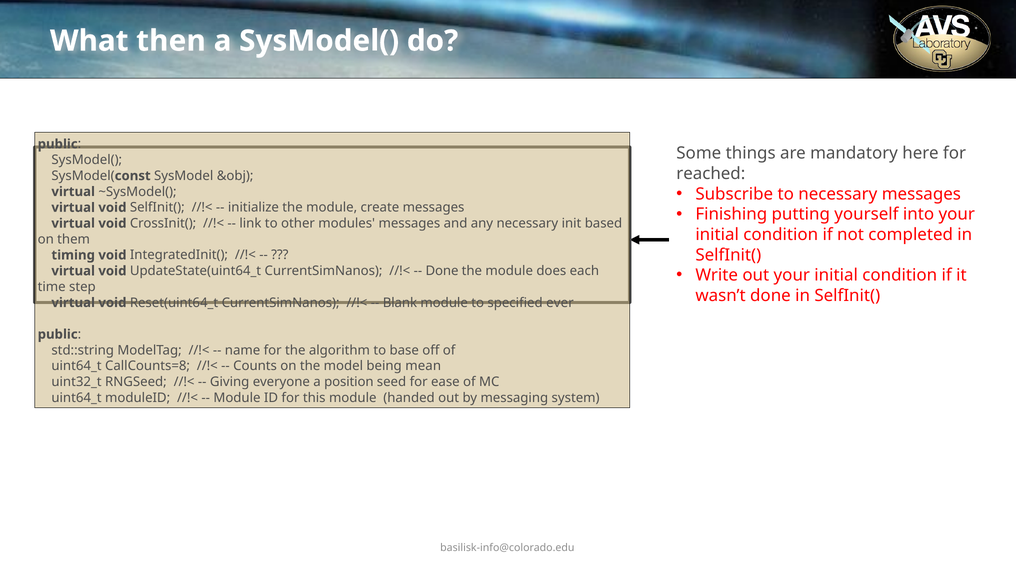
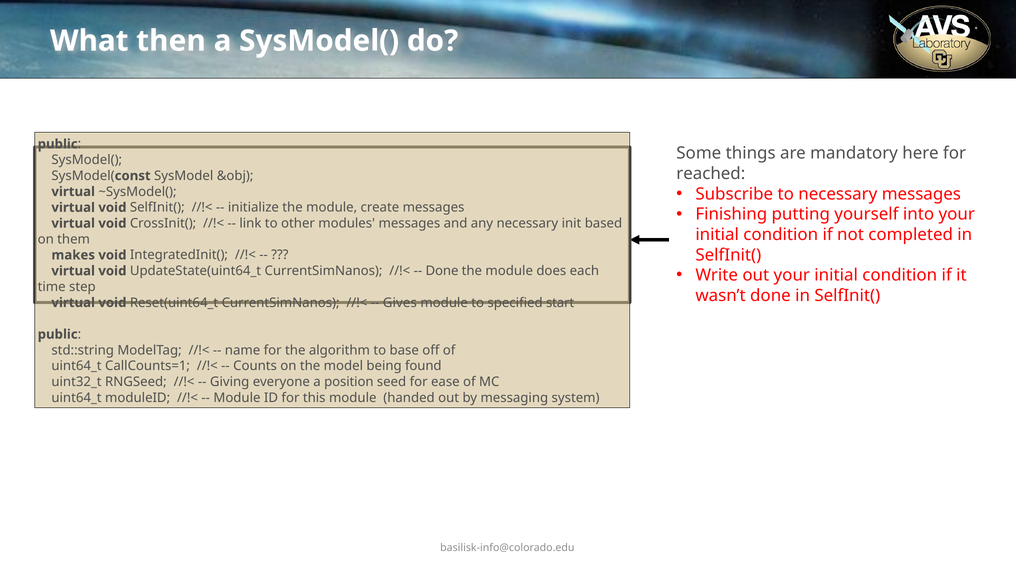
timing: timing -> makes
Blank: Blank -> Gives
ever: ever -> start
CallCounts=8: CallCounts=8 -> CallCounts=1
mean: mean -> found
